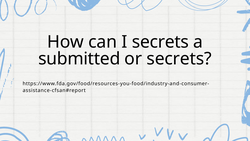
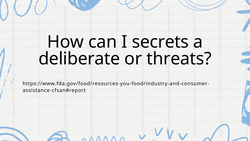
submitted: submitted -> deliberate
or secrets: secrets -> threats
